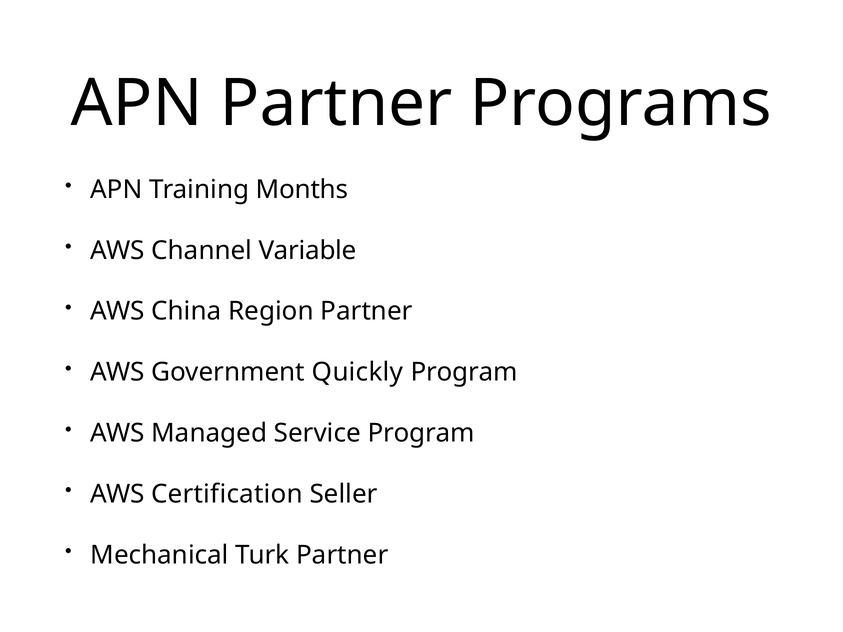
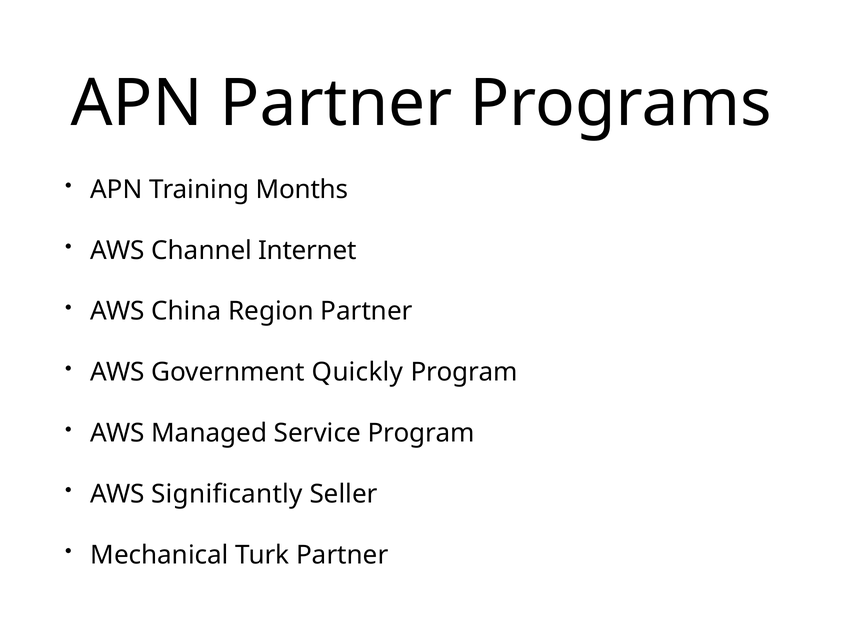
Variable: Variable -> Internet
Certification: Certification -> Significantly
